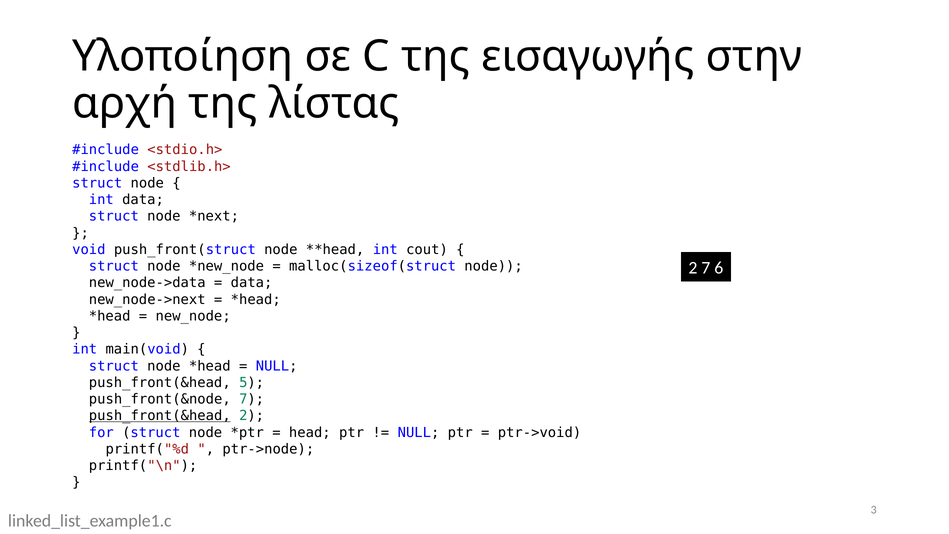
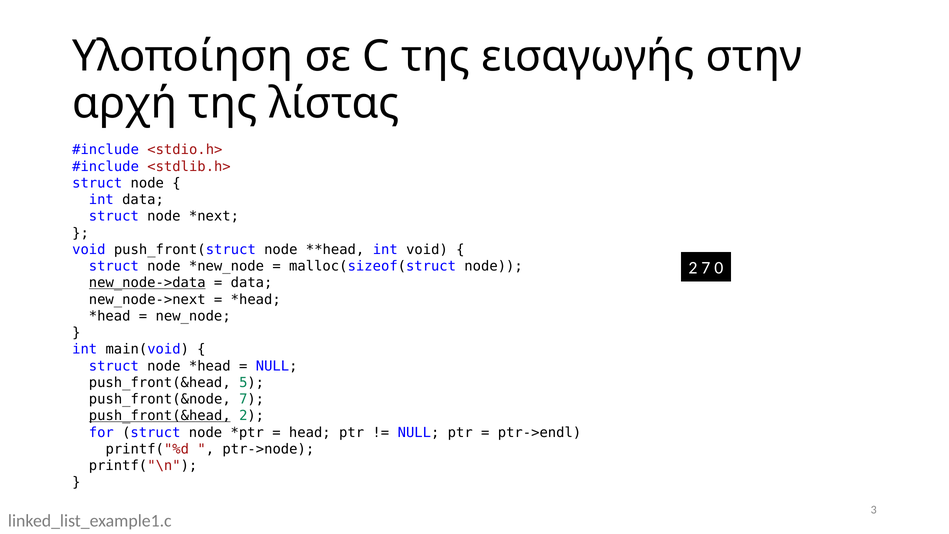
int cout: cout -> void
6: 6 -> 0
new_node->data underline: none -> present
ptr->void: ptr->void -> ptr->endl
